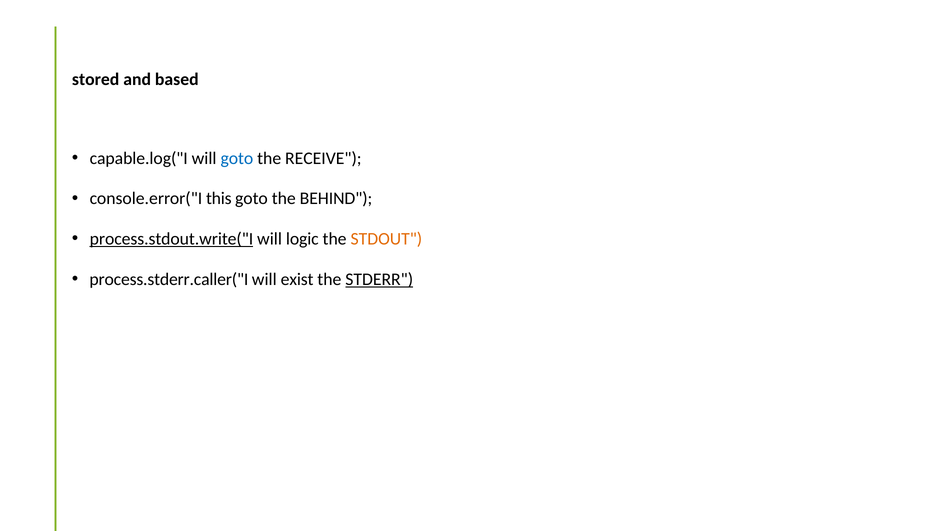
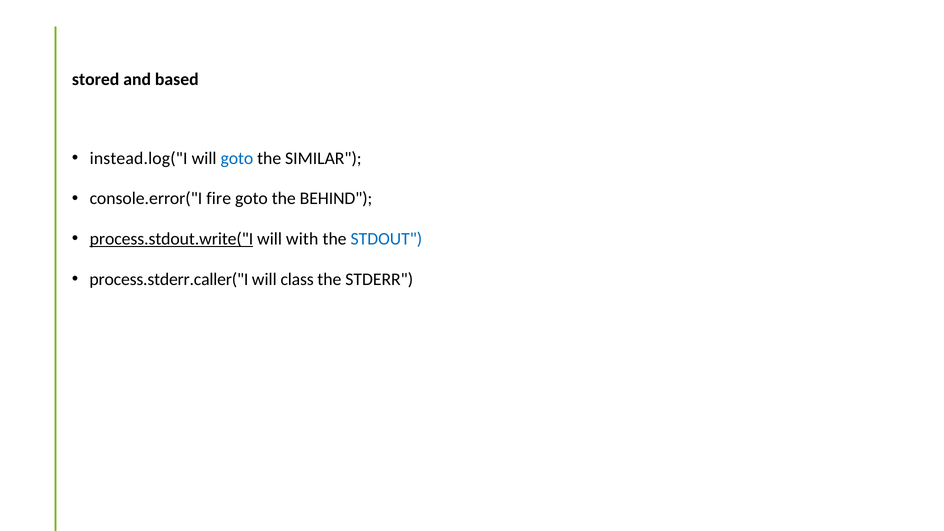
capable.log("I: capable.log("I -> instead.log("I
RECEIVE: RECEIVE -> SIMILAR
this: this -> fire
logic: logic -> with
STDOUT colour: orange -> blue
exist: exist -> class
STDERR underline: present -> none
